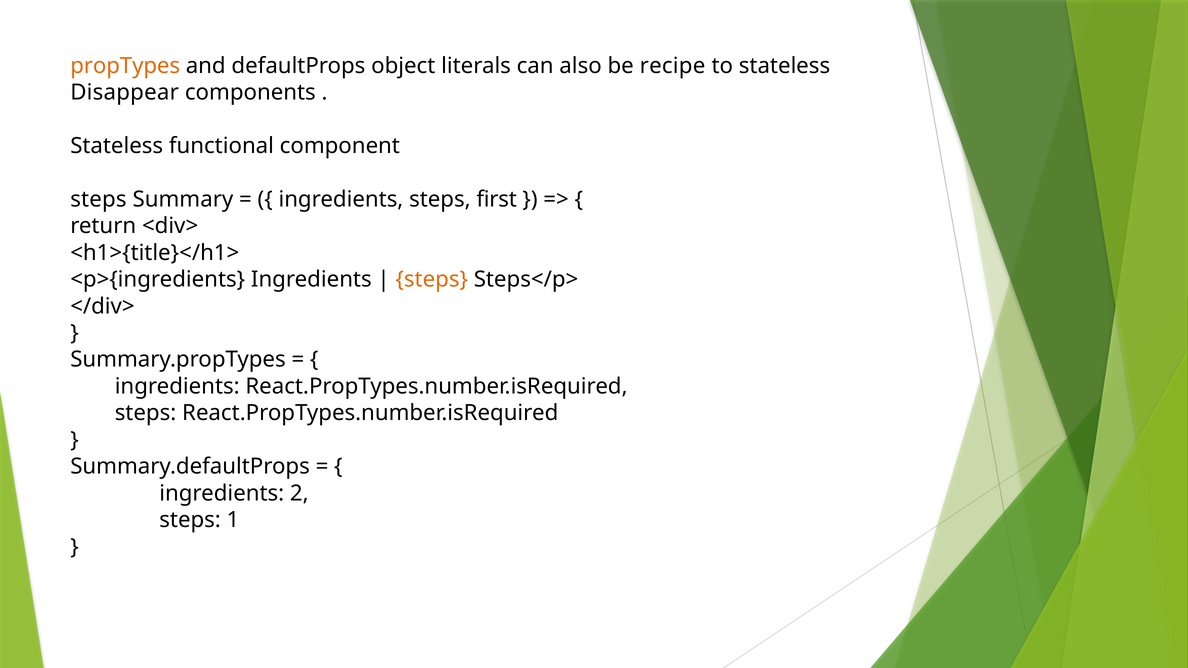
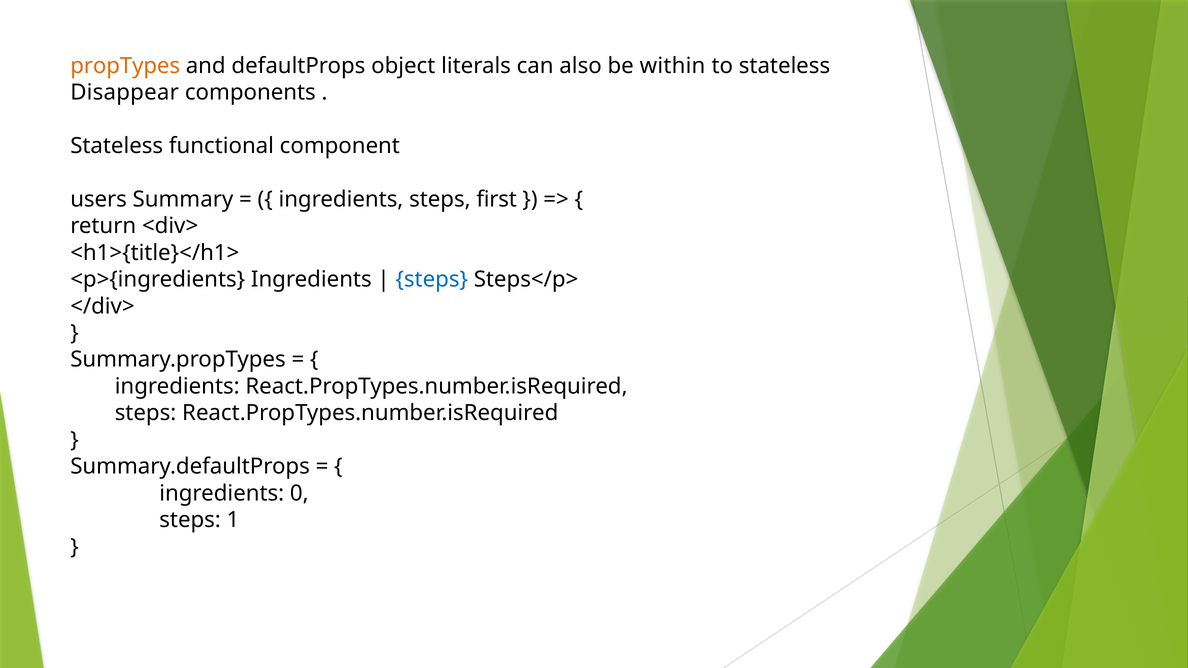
recipe: recipe -> within
steps at (98, 199): steps -> users
steps at (432, 280) colour: orange -> blue
2: 2 -> 0
